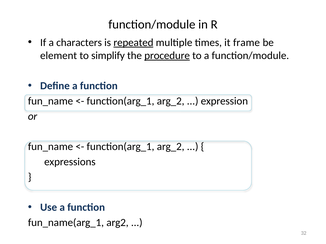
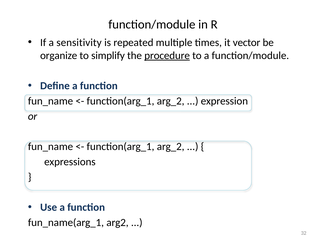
characters: characters -> sensitivity
repeated underline: present -> none
frame: frame -> vector
element: element -> organize
